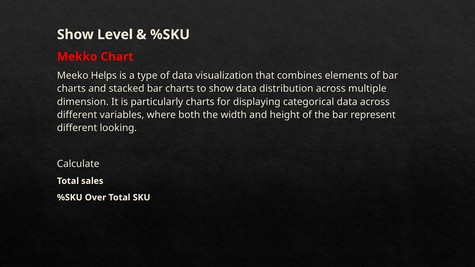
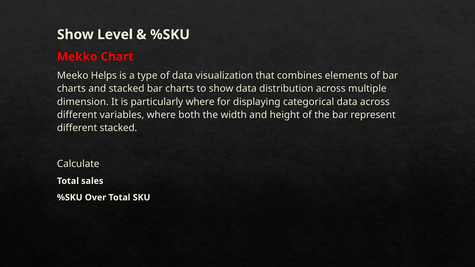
particularly charts: charts -> where
different looking: looking -> stacked
